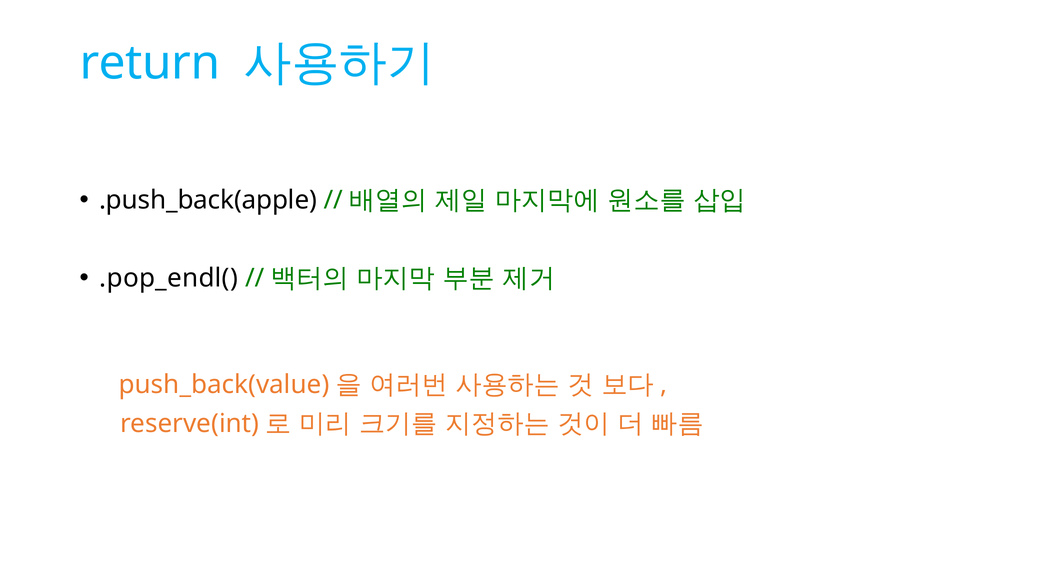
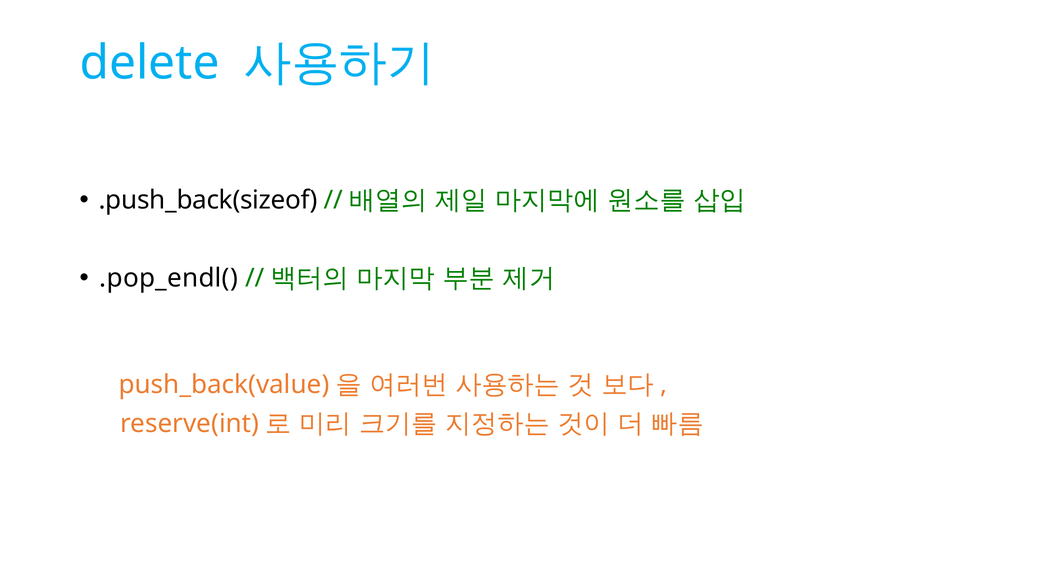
return: return -> delete
.push_back(apple: .push_back(apple -> .push_back(sizeof
